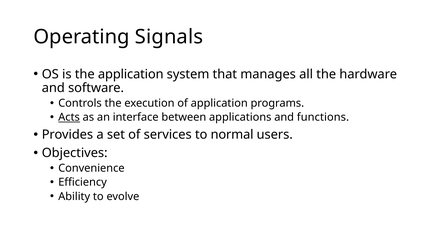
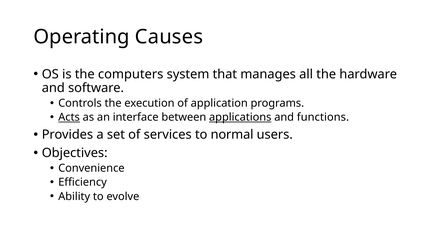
Signals: Signals -> Causes
the application: application -> computers
applications underline: none -> present
